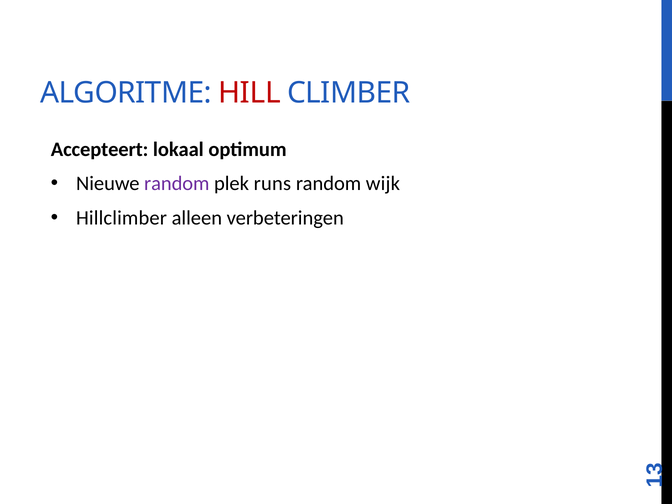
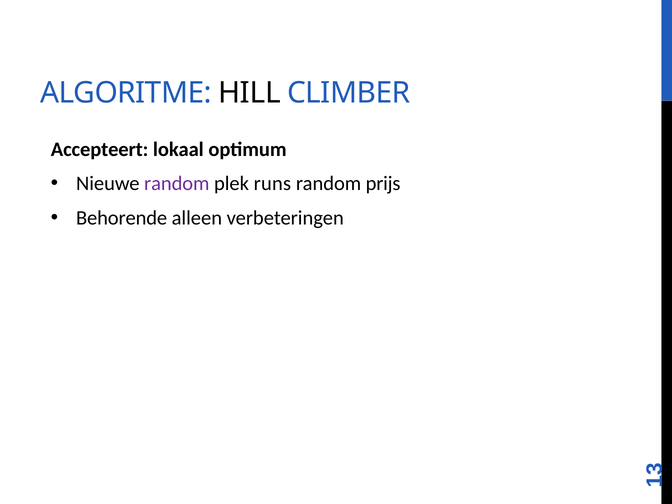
HILL colour: red -> black
wijk: wijk -> prijs
Hillclimber: Hillclimber -> Behorende
